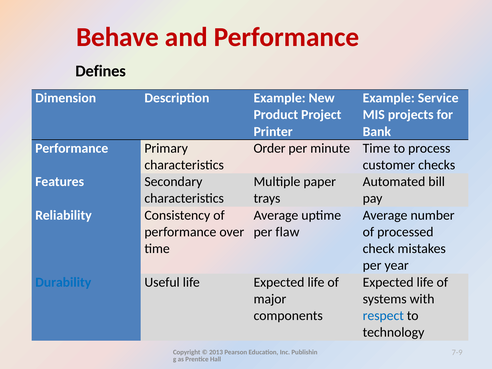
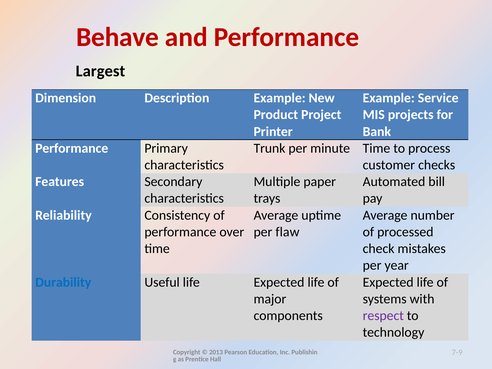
Defines: Defines -> Largest
Order: Order -> Trunk
respect colour: blue -> purple
